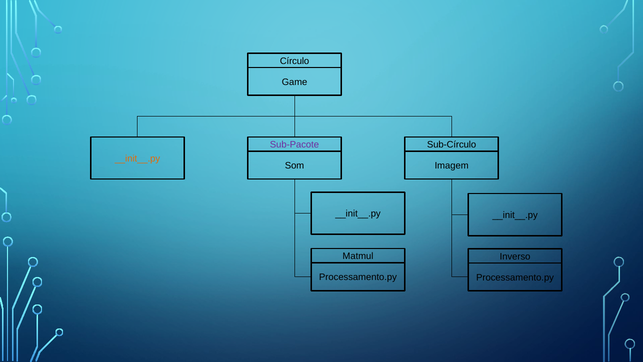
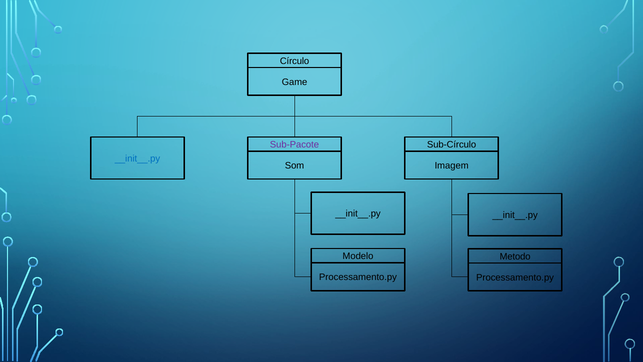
__init__.py at (137, 159) colour: orange -> blue
Matmul: Matmul -> Modelo
Inverso: Inverso -> Metodo
